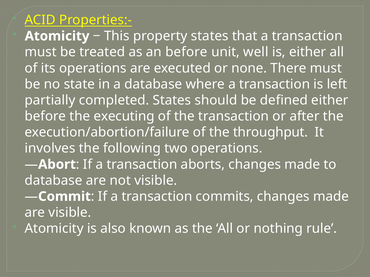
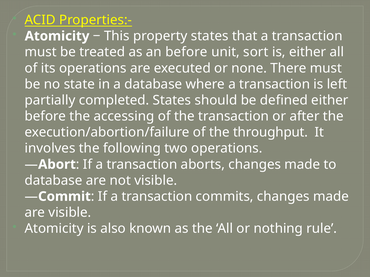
well: well -> sort
executing: executing -> accessing
